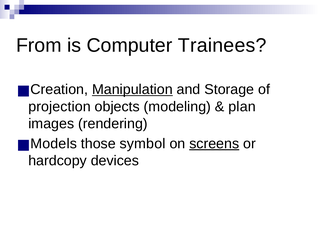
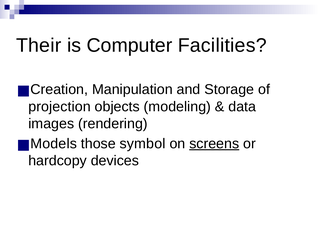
From: From -> Their
Trainees: Trainees -> Facilities
Manipulation underline: present -> none
plan: plan -> data
